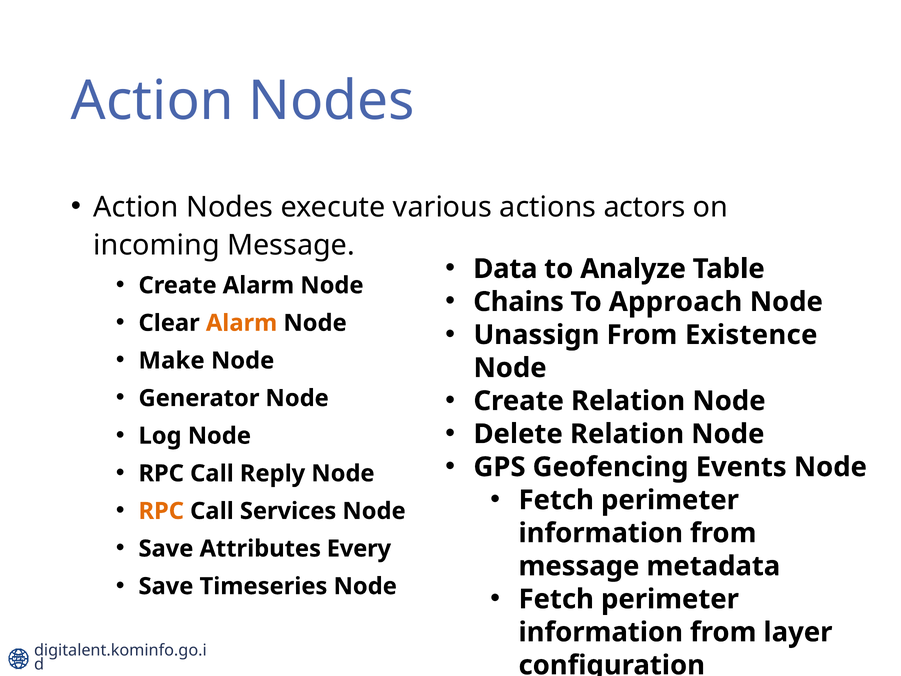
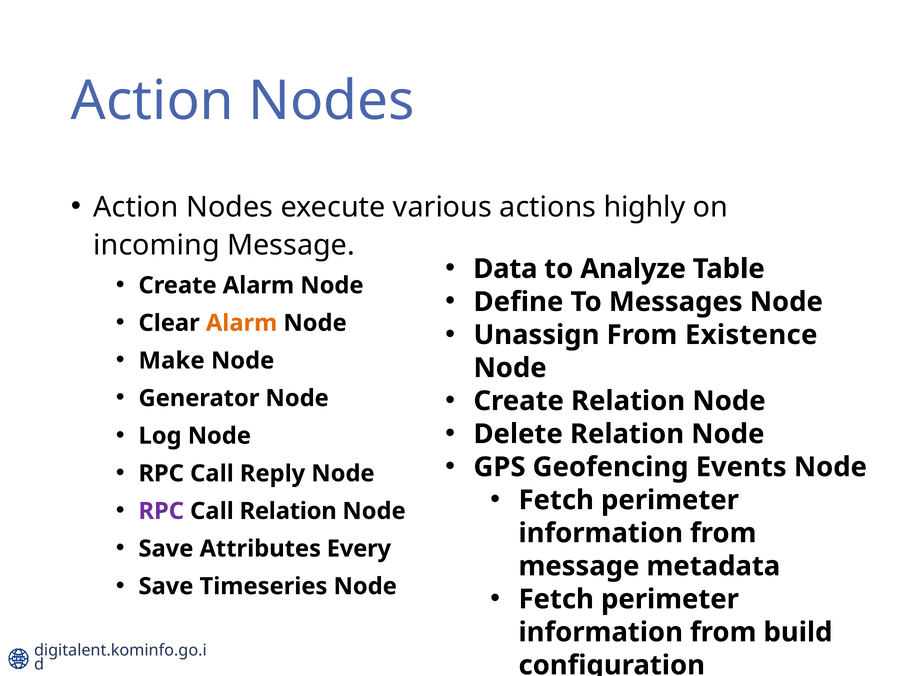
actors: actors -> highly
Chains: Chains -> Define
Approach: Approach -> Messages
RPC at (161, 511) colour: orange -> purple
Call Services: Services -> Relation
layer: layer -> build
